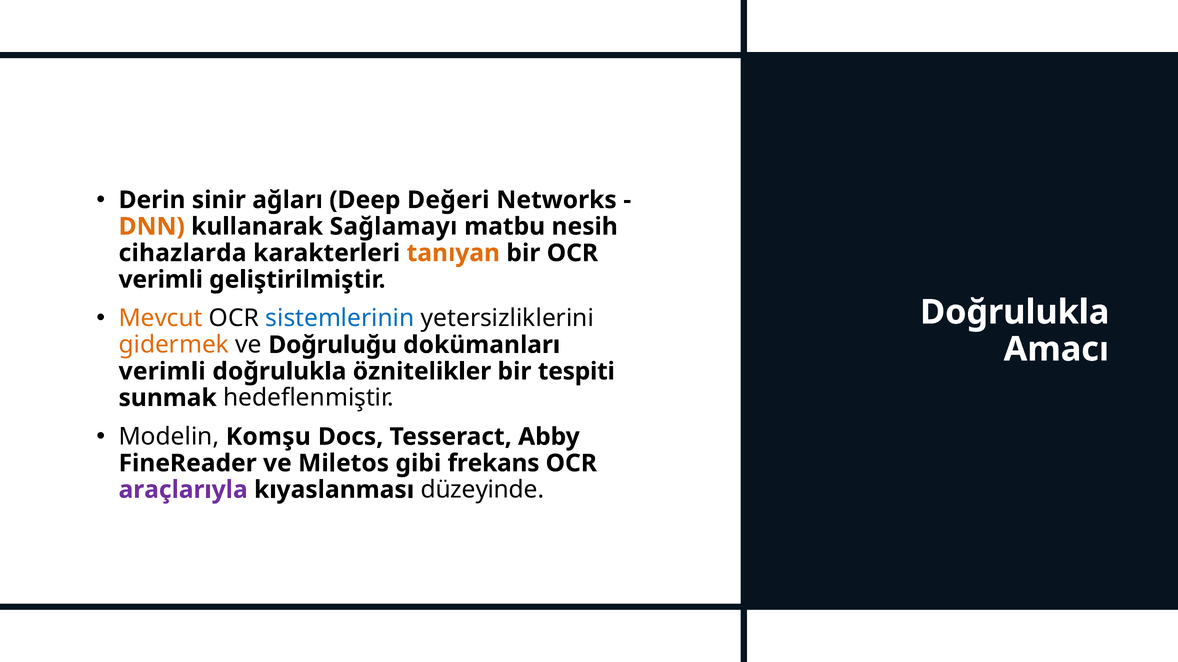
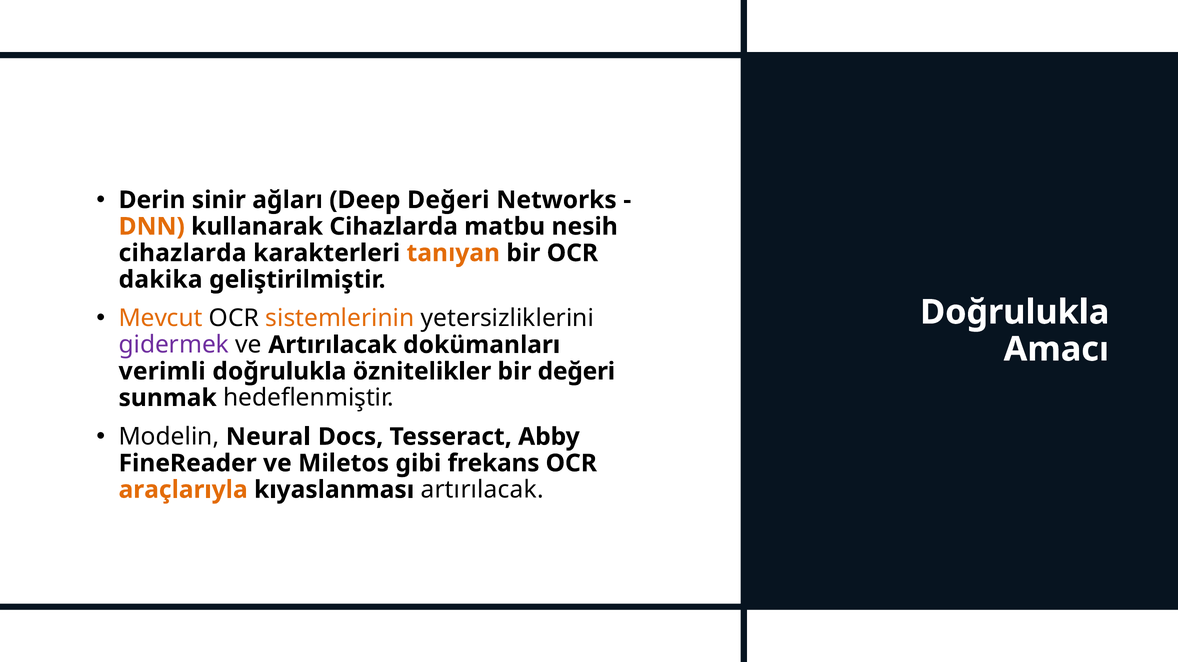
kullanarak Sağlamayı: Sağlamayı -> Cihazlarda
verimli at (161, 280): verimli -> dakika
sistemlerinin colour: blue -> orange
gidermek colour: orange -> purple
ve Doğruluğu: Doğruluğu -> Artırılacak
bir tespiti: tespiti -> değeri
Komşu: Komşu -> Neural
araçlarıyla colour: purple -> orange
kıyaslanması düzeyinde: düzeyinde -> artırılacak
